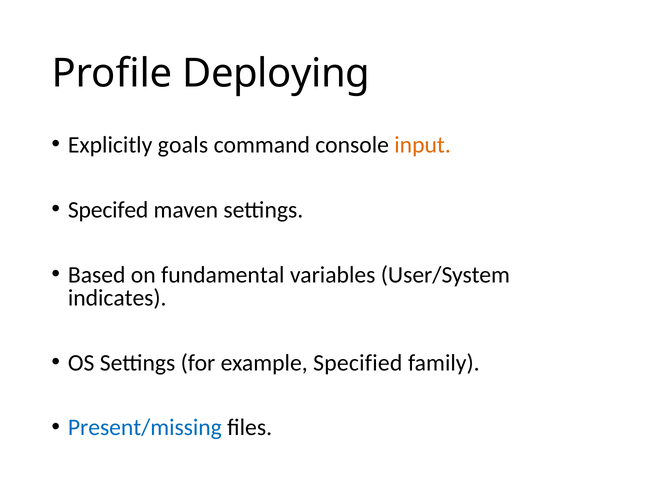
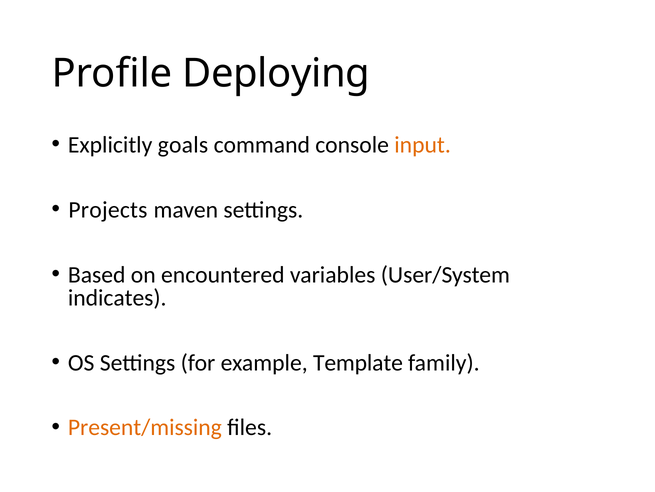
Specifed: Specifed -> Projects
fundamental: fundamental -> encountered
Specified: Specified -> Template
Present/missing colour: blue -> orange
